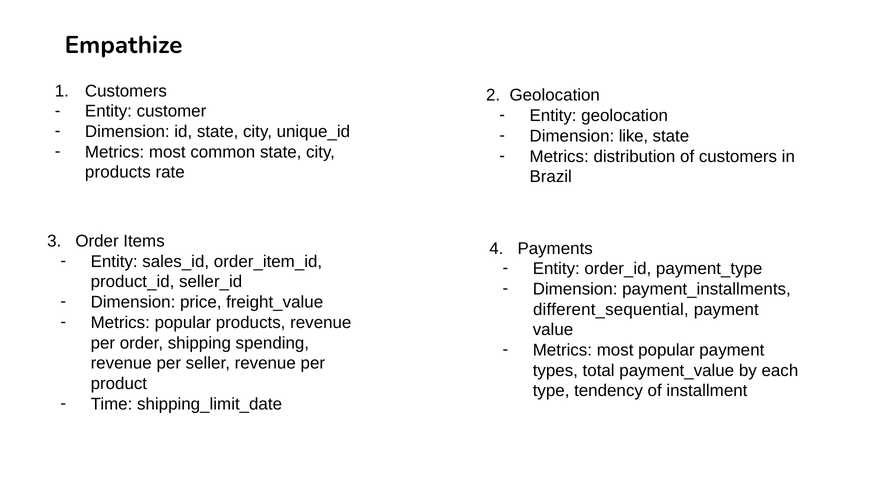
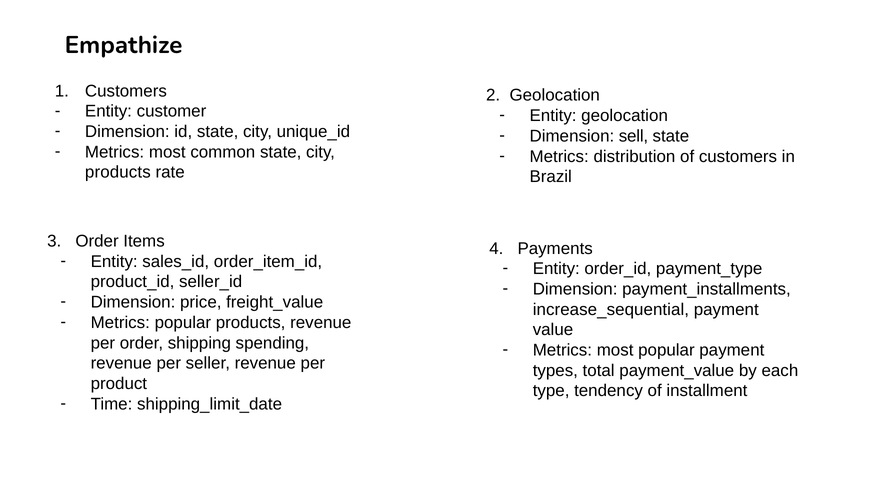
like: like -> sell
different_sequential: different_sequential -> increase_sequential
